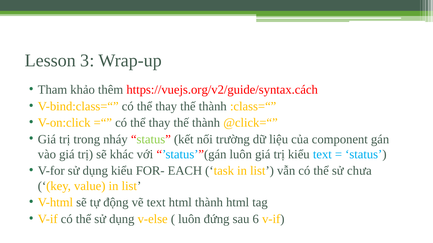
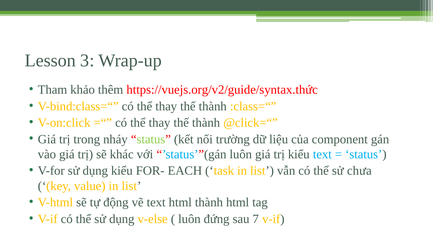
https://vuejs.org/v2/guide/syntax.cách: https://vuejs.org/v2/guide/syntax.cách -> https://vuejs.org/v2/guide/syntax.thức
6: 6 -> 7
